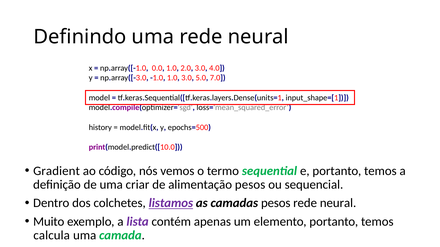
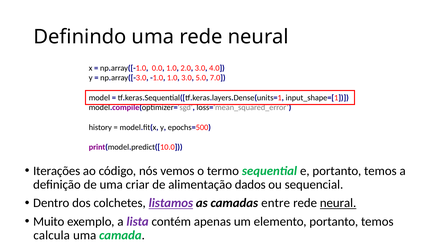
Gradient: Gradient -> Iterações
alimentação pesos: pesos -> dados
camadas pesos: pesos -> entre
neural at (338, 203) underline: none -> present
